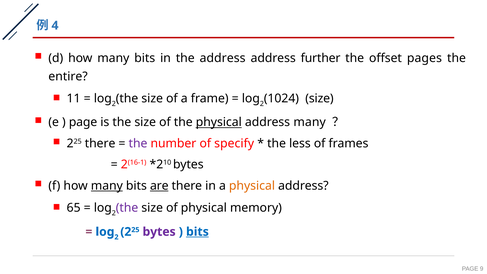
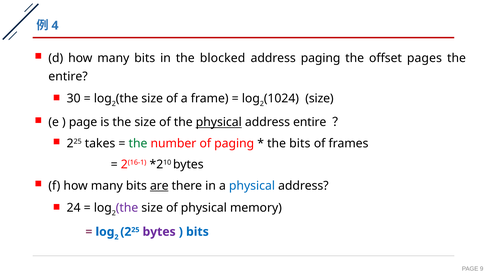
the address: address -> blocked
address further: further -> paging
11: 11 -> 30
address many: many -> entire
225 there: there -> takes
the at (138, 144) colour: purple -> green
of specify: specify -> paging
the less: less -> bits
many at (107, 186) underline: present -> none
physical at (252, 186) colour: orange -> blue
65: 65 -> 24
bits at (197, 232) underline: present -> none
